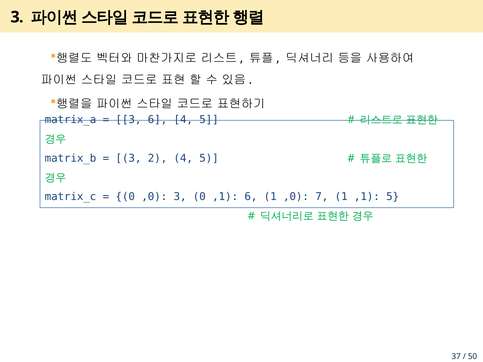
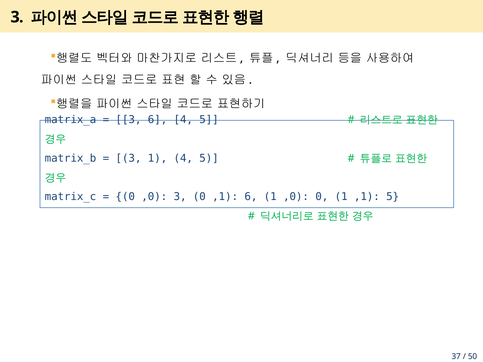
3 2: 2 -> 1
,0 7: 7 -> 0
